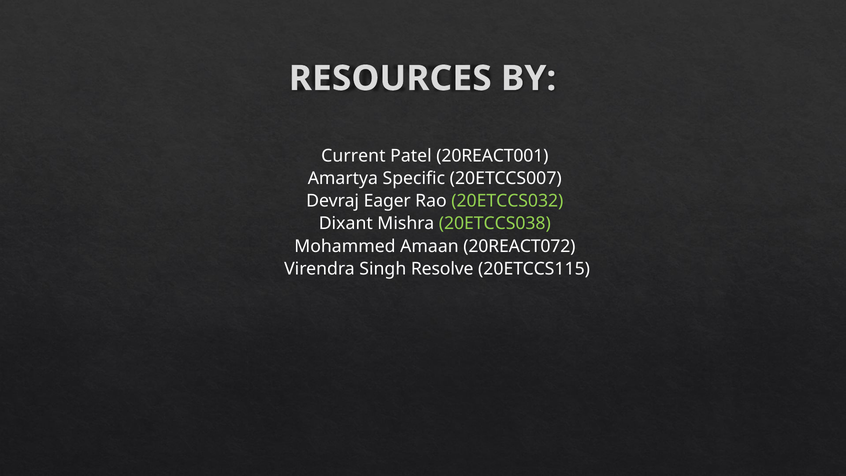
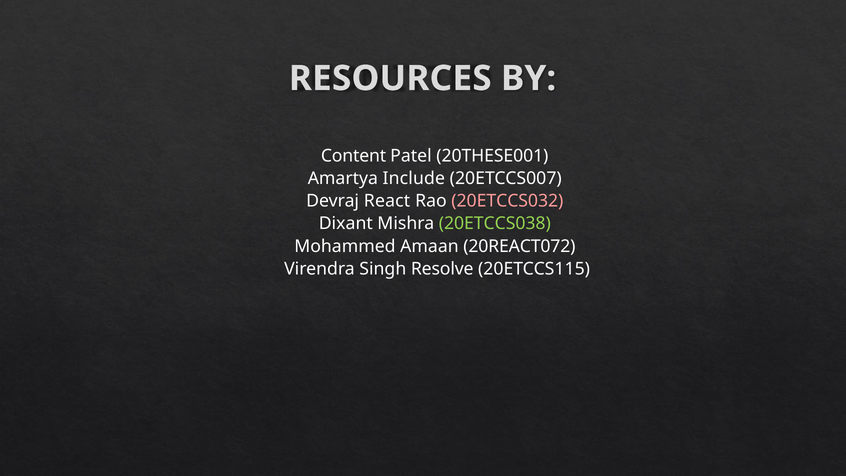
Current: Current -> Content
20REACT001: 20REACT001 -> 20THESE001
Specific: Specific -> Include
Eager: Eager -> React
20ETCCS032 colour: light green -> pink
